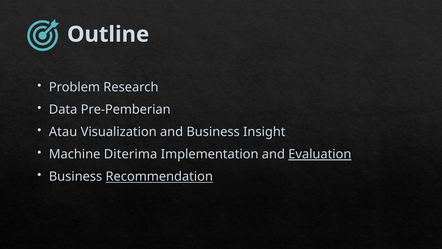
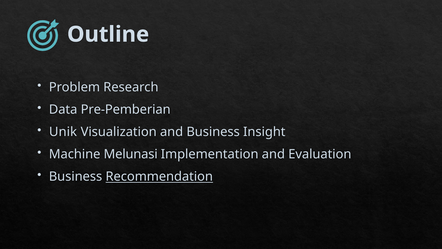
Atau: Atau -> Unik
Diterima: Diterima -> Melunasi
Evaluation underline: present -> none
